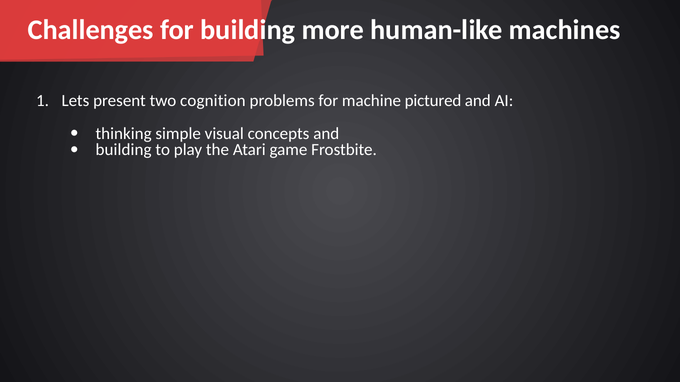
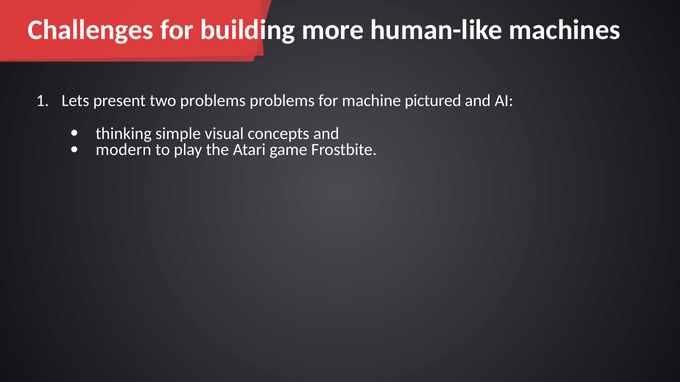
two cognition: cognition -> problems
building at (124, 150): building -> modern
